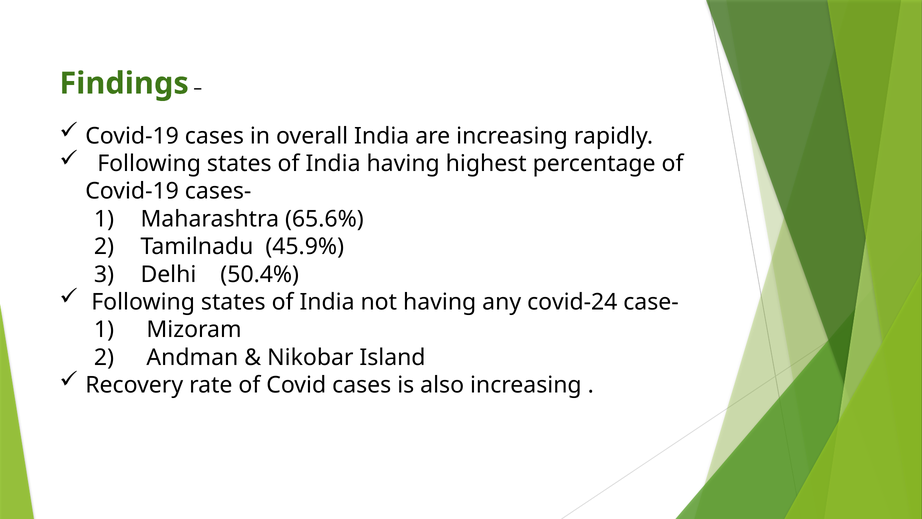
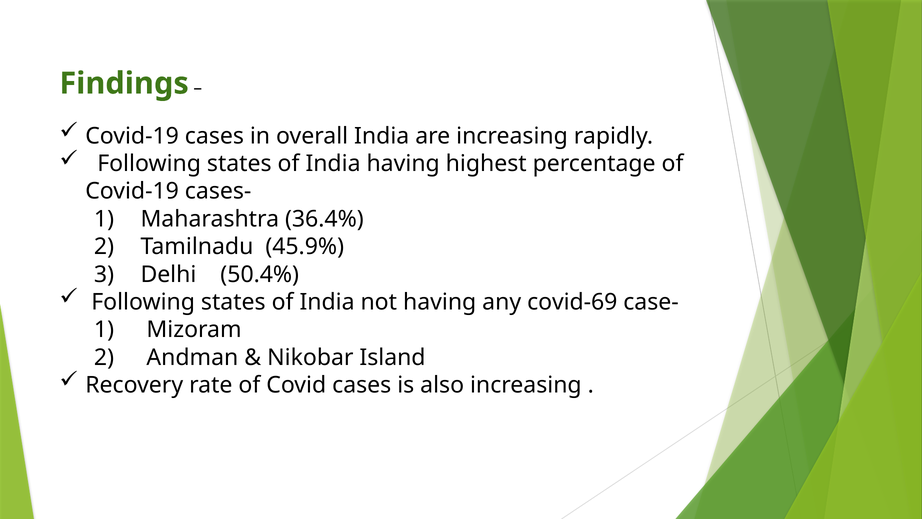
65.6%: 65.6% -> 36.4%
covid-24: covid-24 -> covid-69
